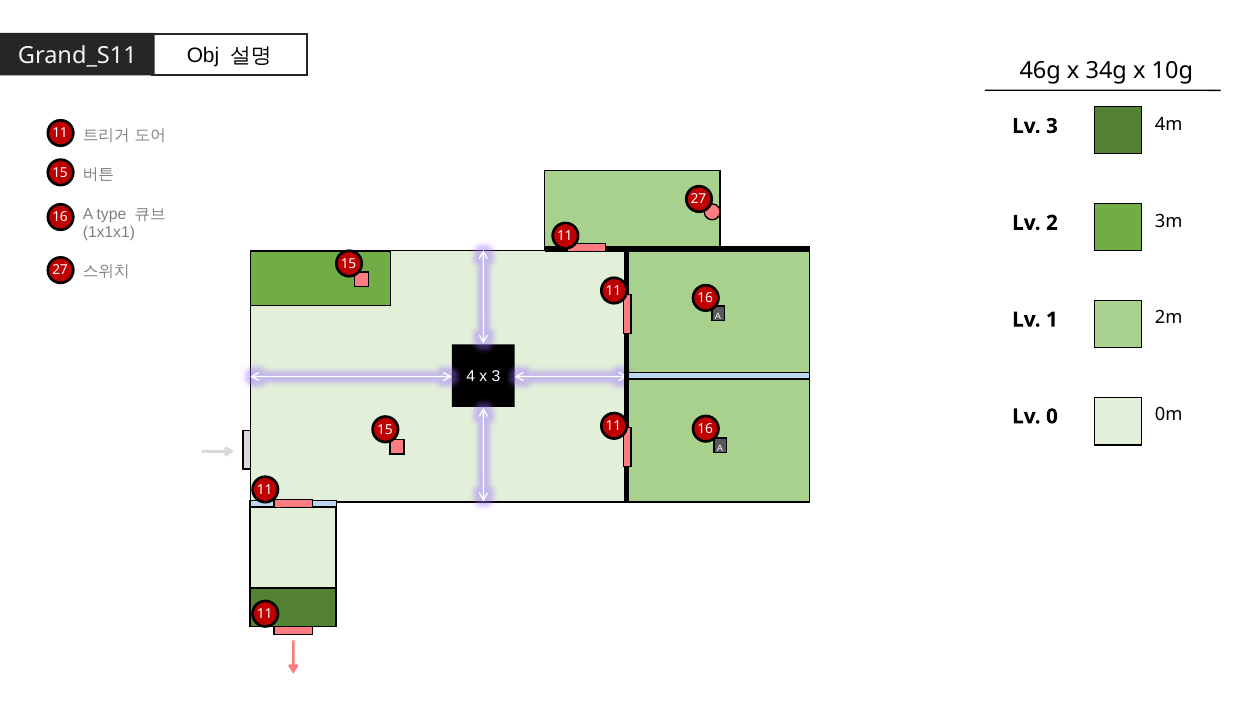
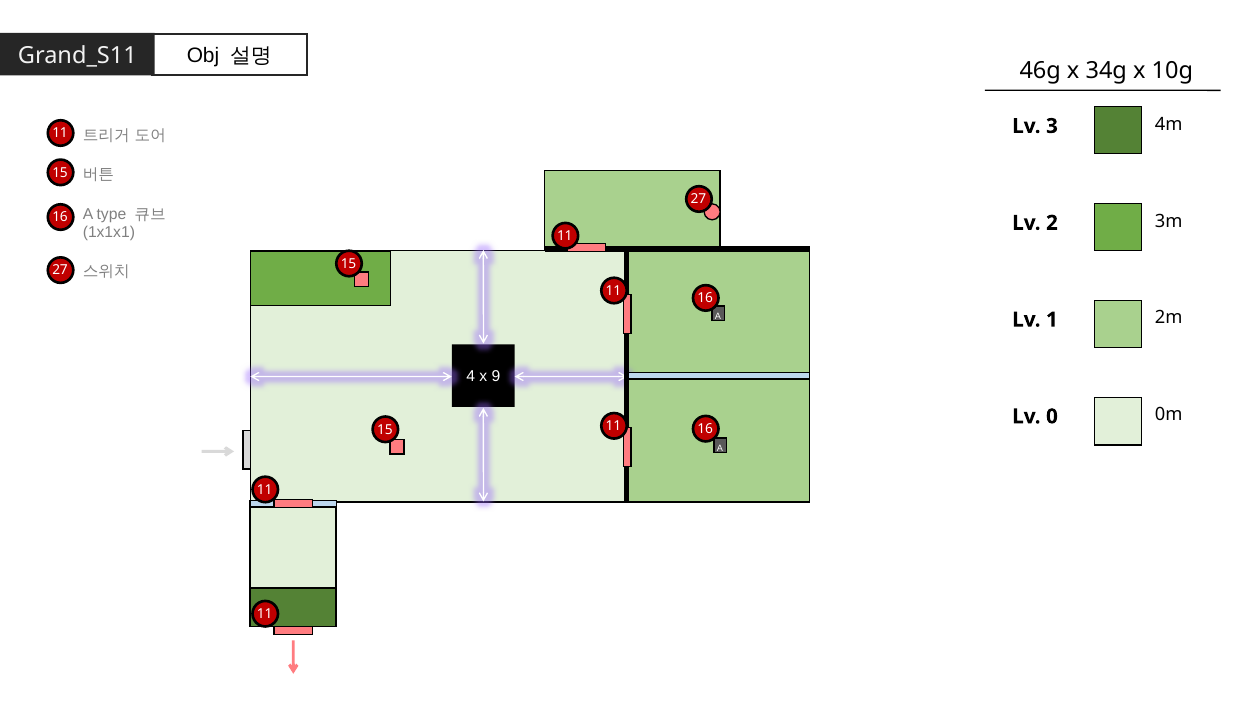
x 3: 3 -> 9
